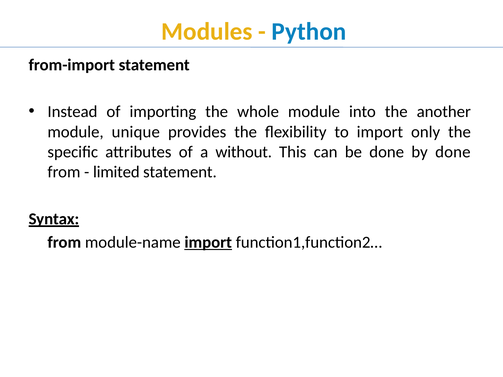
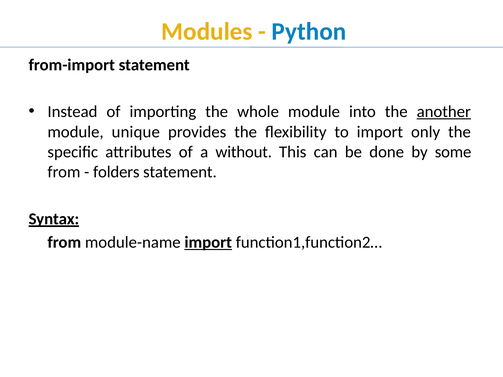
another underline: none -> present
by done: done -> some
limited: limited -> folders
